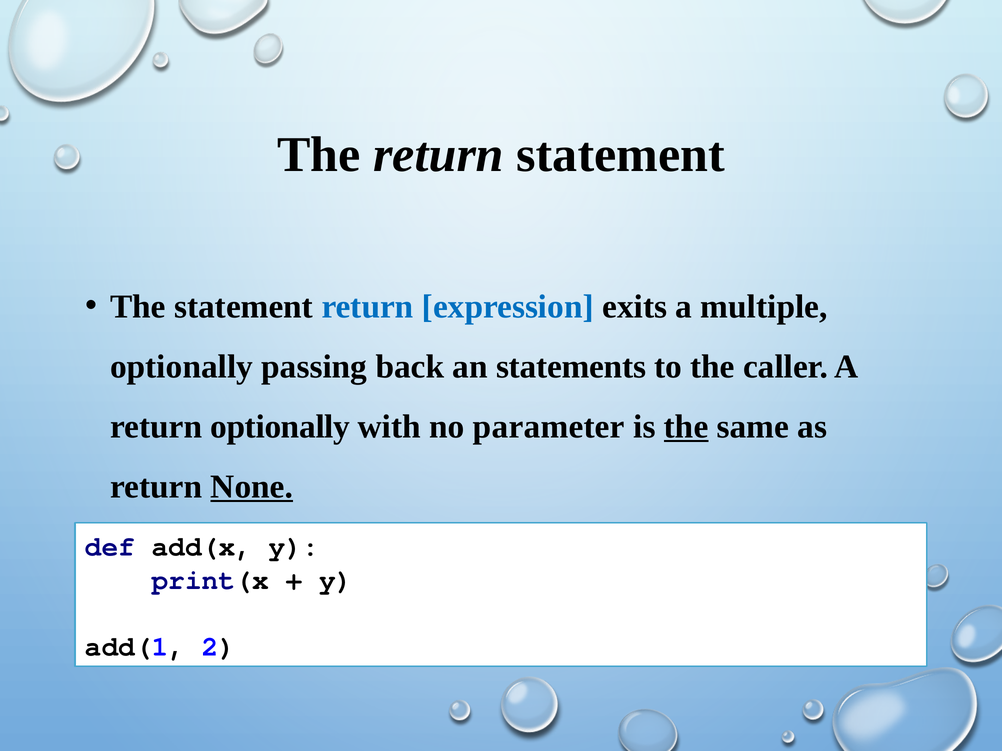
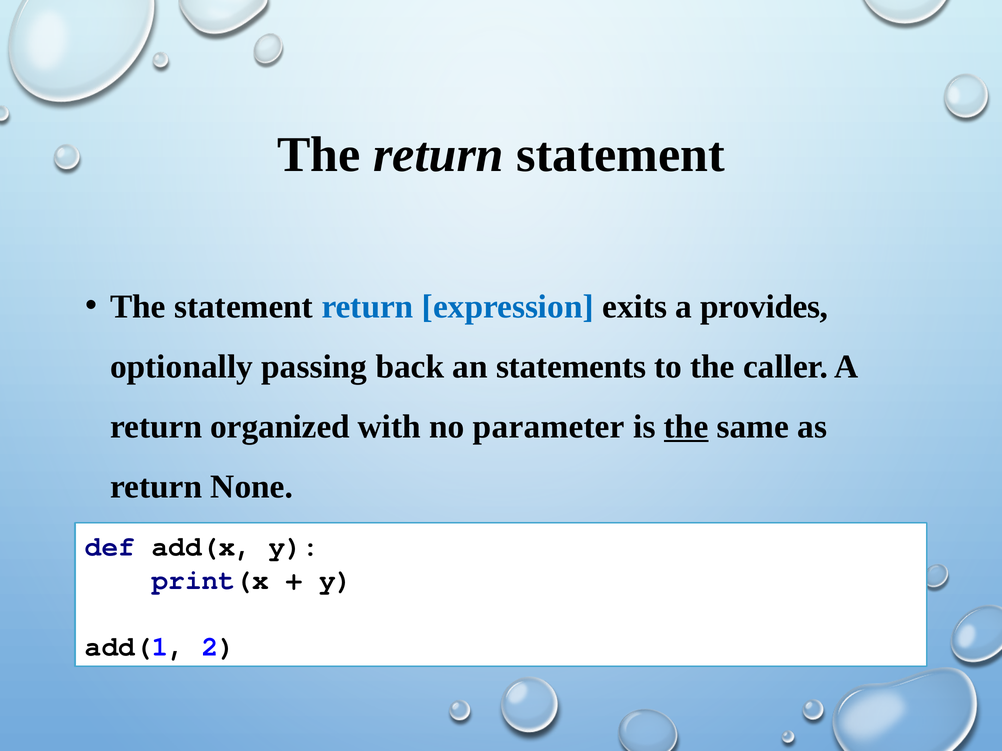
multiple: multiple -> provides
return optionally: optionally -> organized
None underline: present -> none
